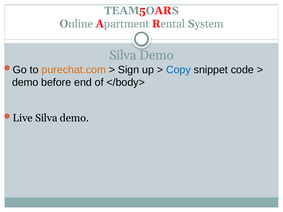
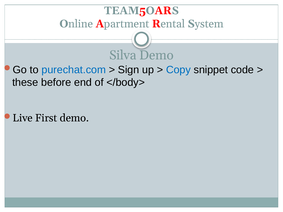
purechat.com colour: orange -> blue
demo at (25, 83): demo -> these
Live Silva: Silva -> First
